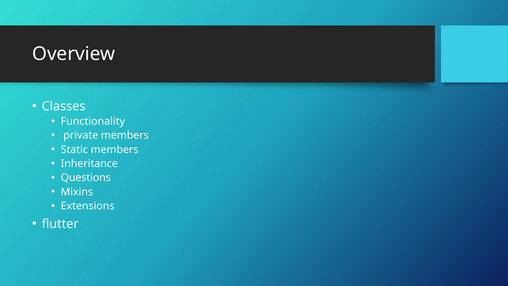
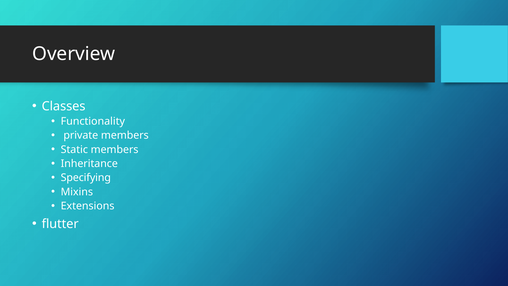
Questions: Questions -> Specifying
